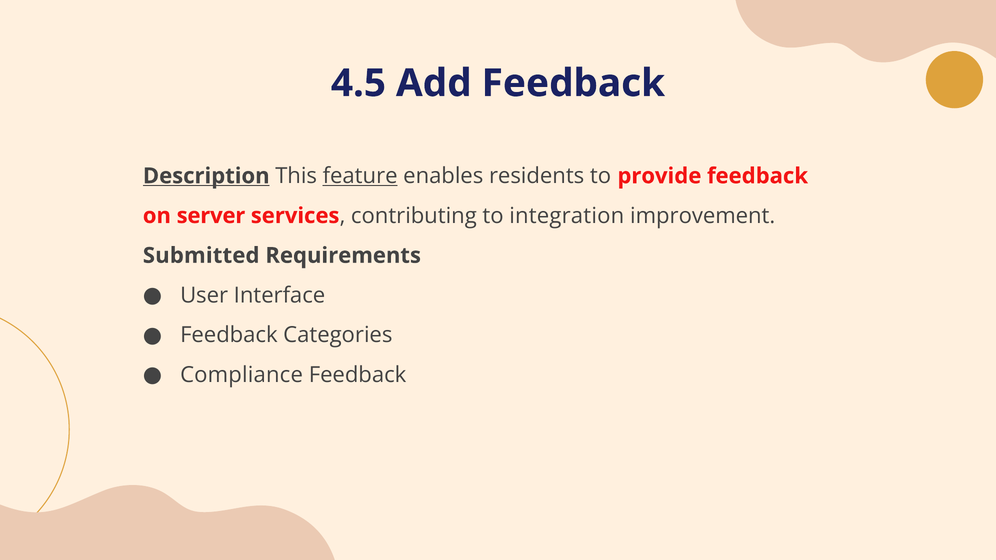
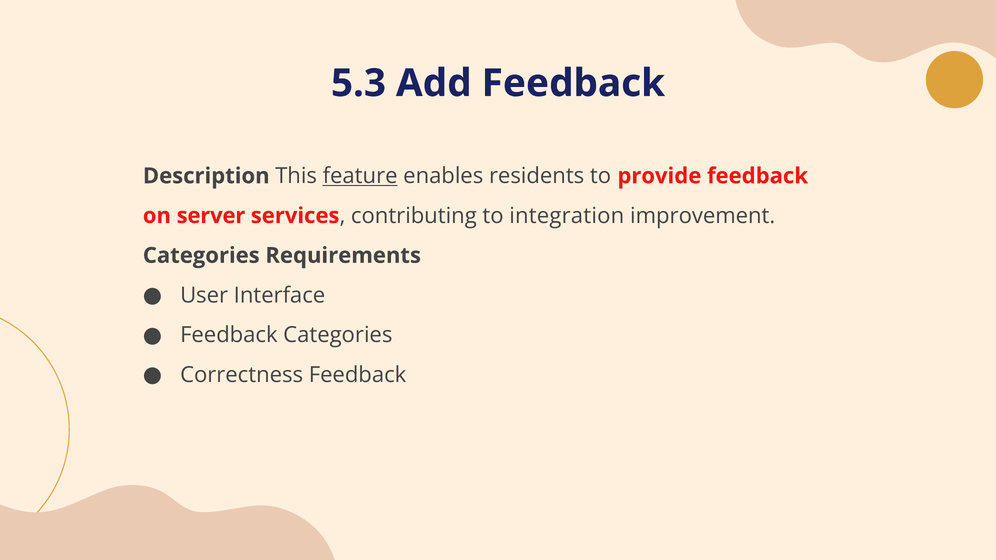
4.5: 4.5 -> 5.3
Description underline: present -> none
Submitted at (201, 256): Submitted -> Categories
Compliance: Compliance -> Correctness
